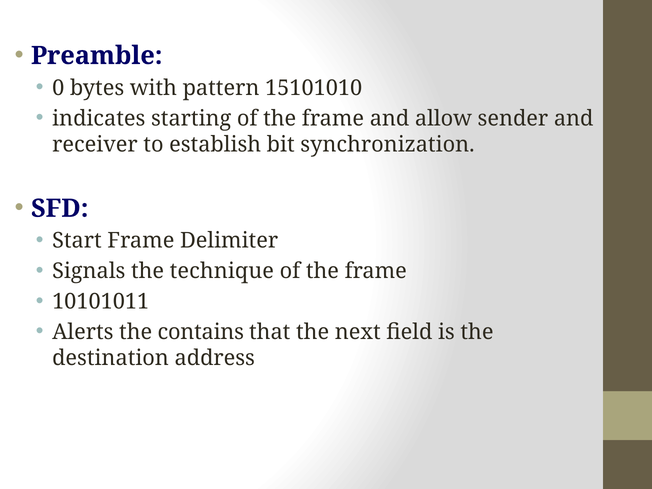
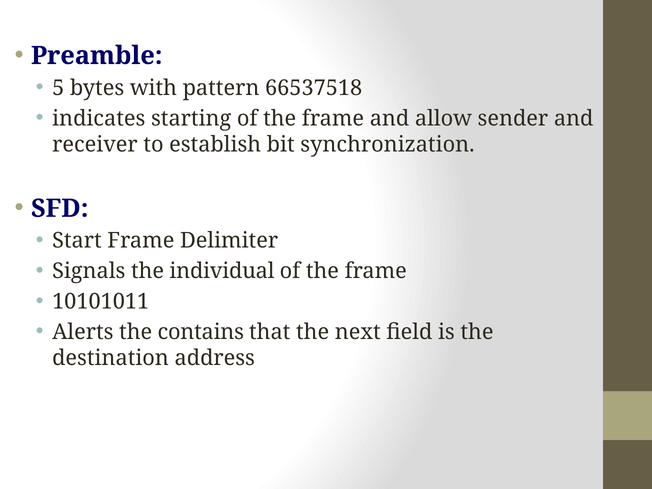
0: 0 -> 5
15101010: 15101010 -> 66537518
technique: technique -> individual
